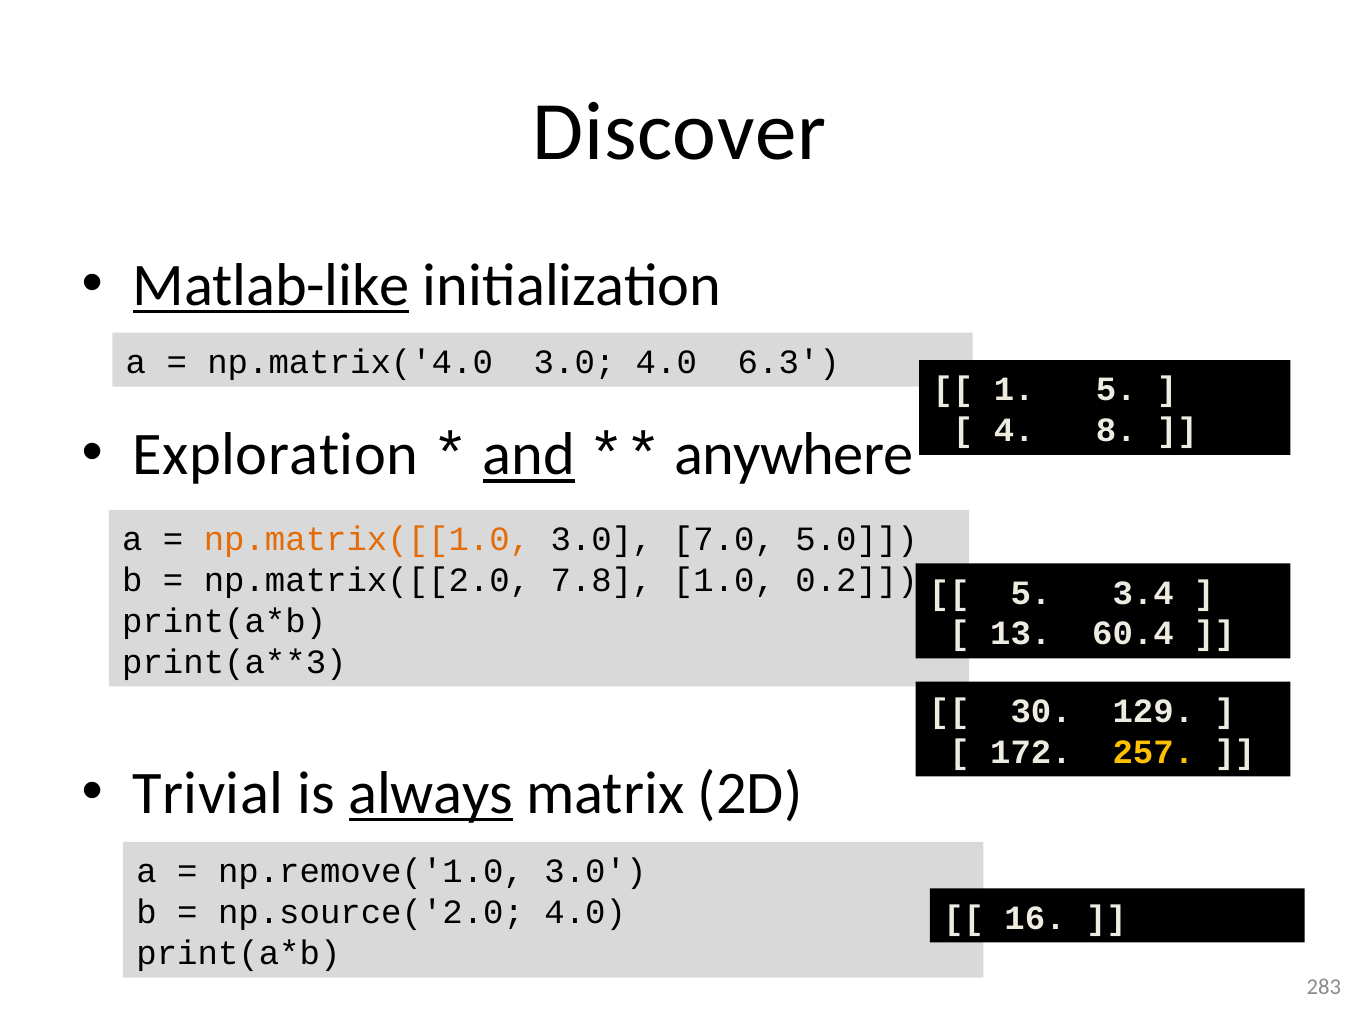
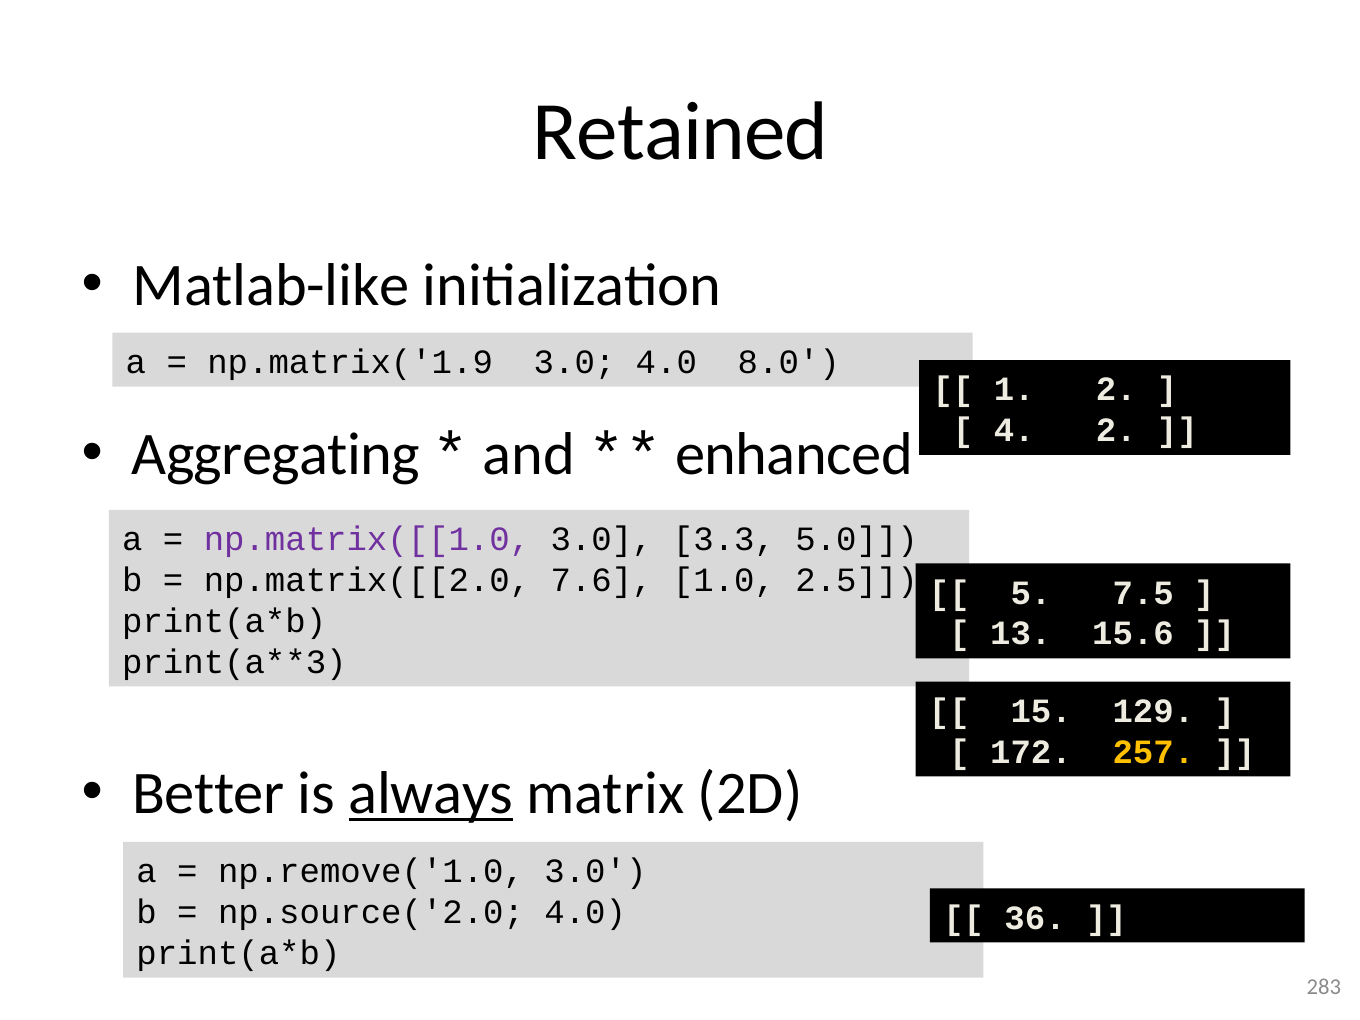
Discover: Discover -> Retained
Matlab-like underline: present -> none
np.matrix('4.0: np.matrix('4.0 -> np.matrix('1.9
6.3: 6.3 -> 8.0
1 5: 5 -> 2
4 8: 8 -> 2
Exploration: Exploration -> Aggregating
and underline: present -> none
anywhere: anywhere -> enhanced
np.matrix([[1.0 colour: orange -> purple
7.0: 7.0 -> 3.3
7.8: 7.8 -> 7.6
0.2: 0.2 -> 2.5
3.4: 3.4 -> 7.5
60.4: 60.4 -> 15.6
30: 30 -> 15
Trivial: Trivial -> Better
16: 16 -> 36
